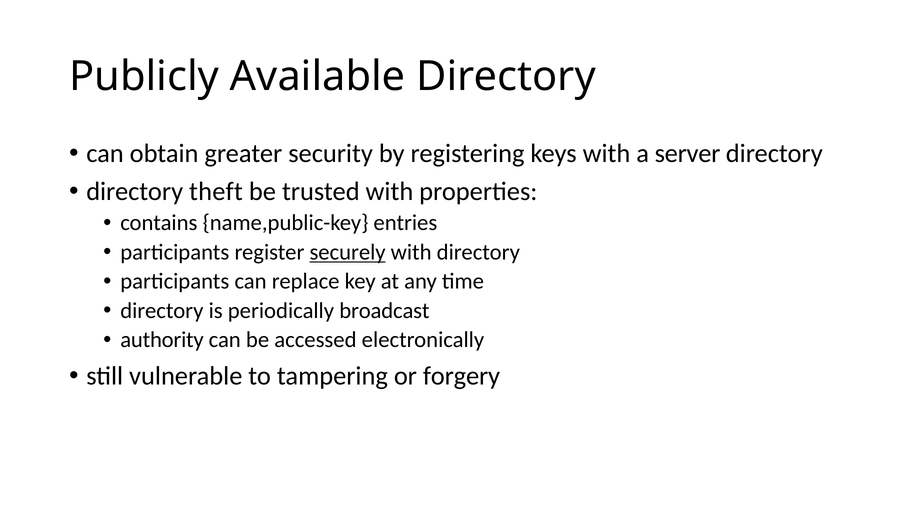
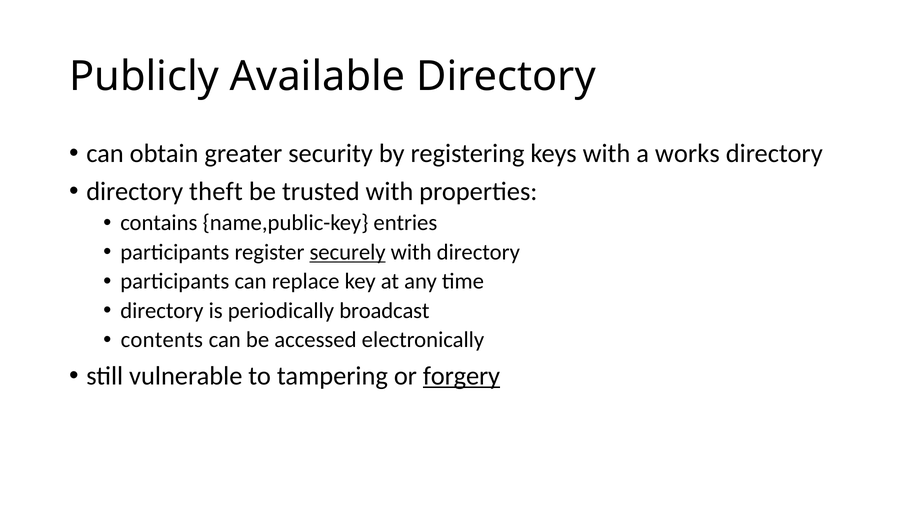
server: server -> works
authority: authority -> contents
forgery underline: none -> present
